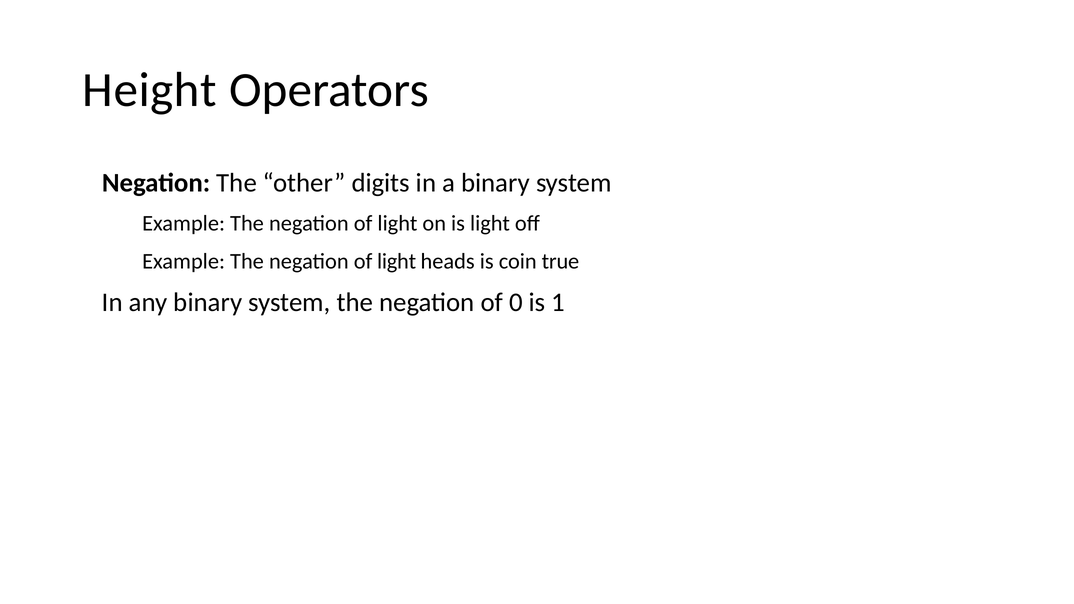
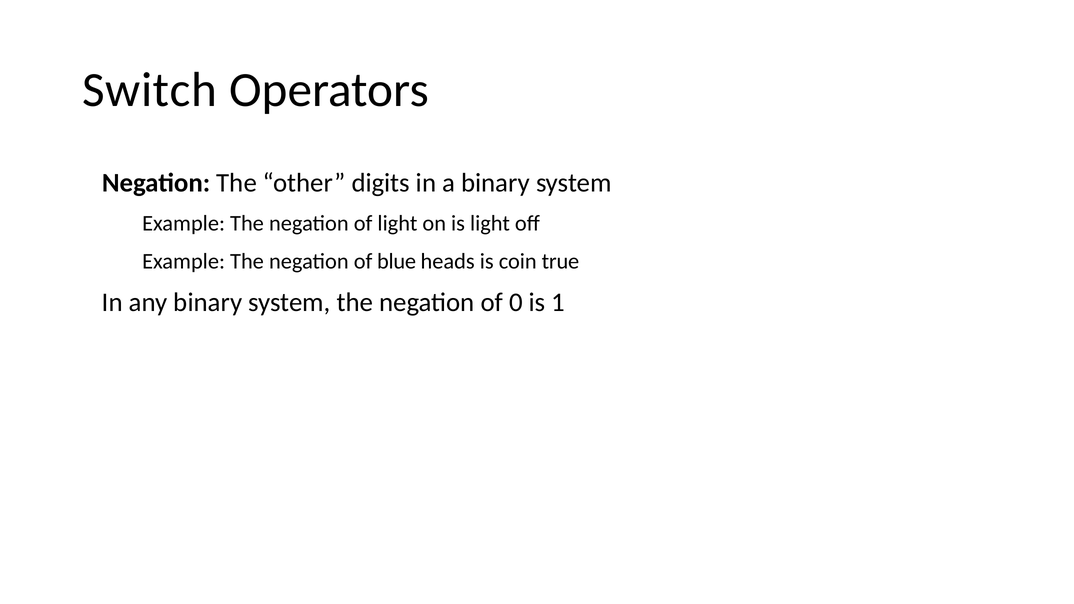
Height: Height -> Switch
light at (397, 261): light -> blue
